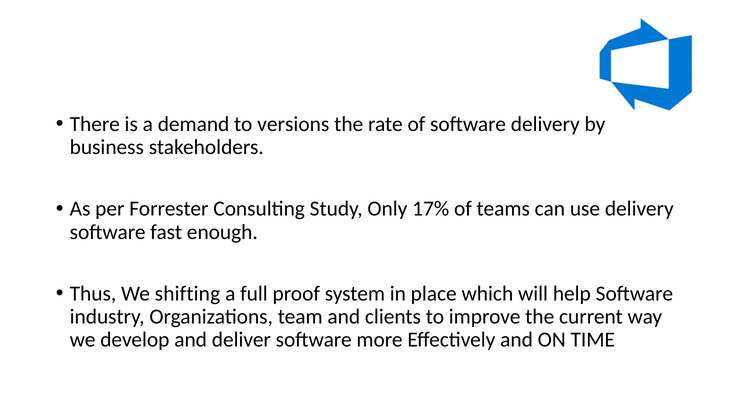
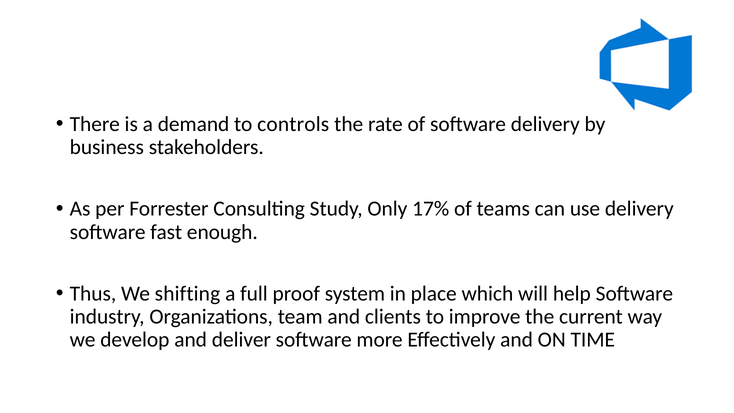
versions: versions -> controls
